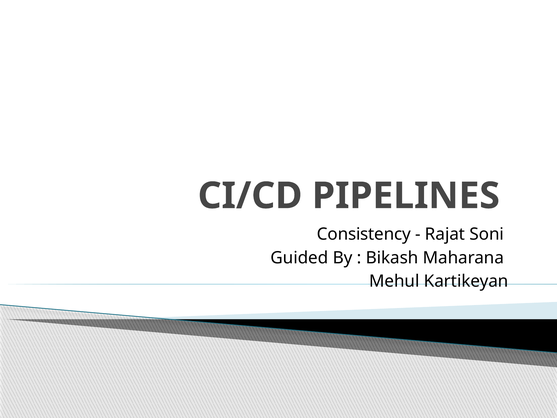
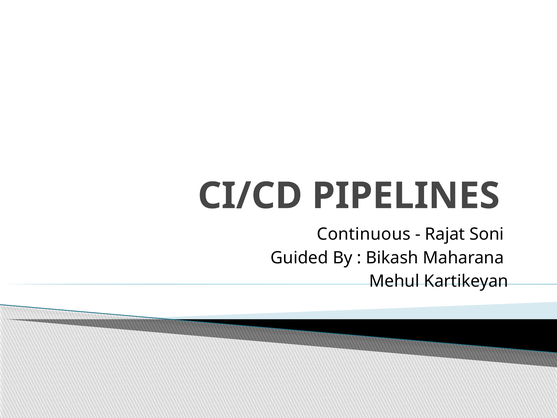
Consistency: Consistency -> Continuous
